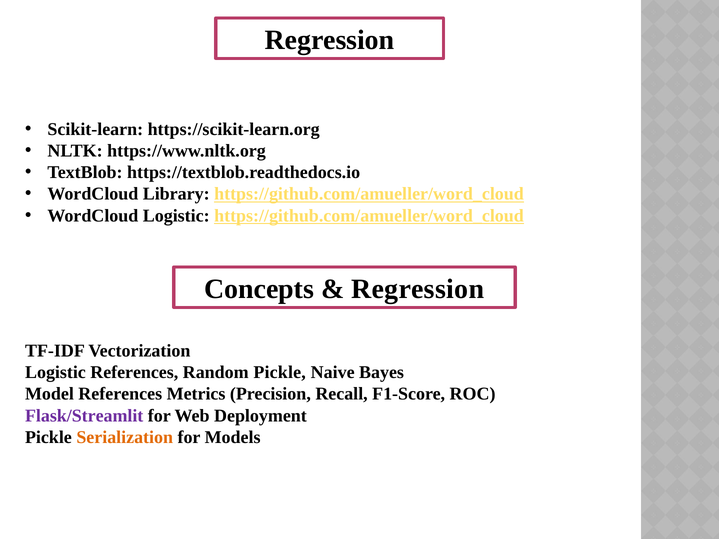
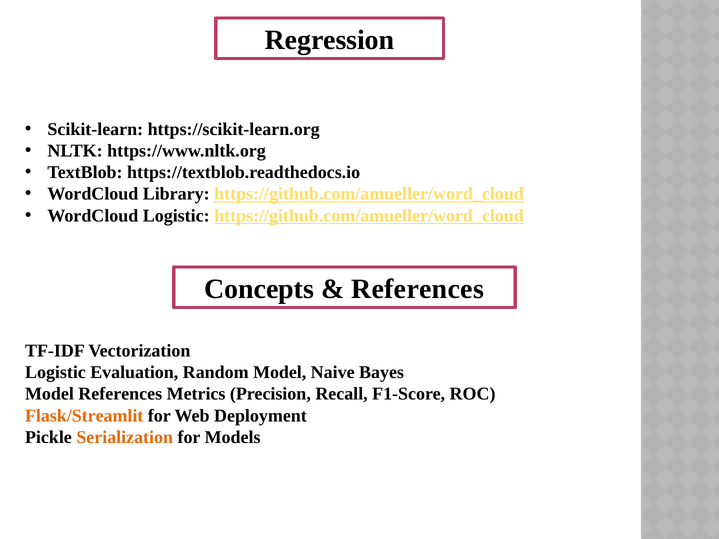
Regression at (418, 289): Regression -> References
Logistic References: References -> Evaluation
Random Pickle: Pickle -> Model
Flask/Streamlit colour: purple -> orange
